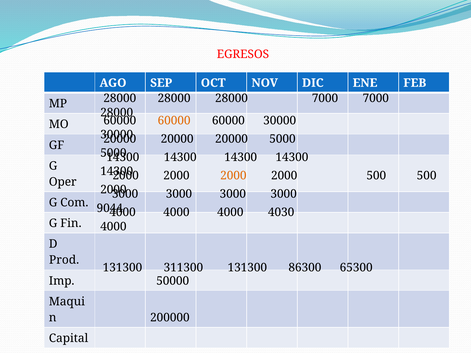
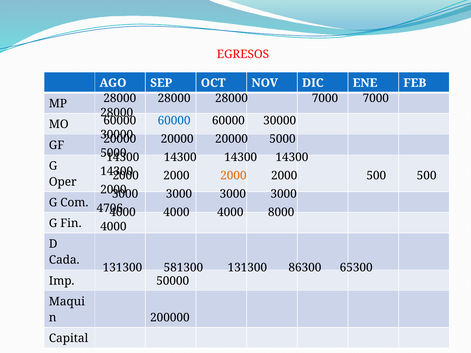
60000 at (174, 121) colour: orange -> blue
9044: 9044 -> 4706
4030: 4030 -> 8000
Prod: Prod -> Cada
311300: 311300 -> 581300
